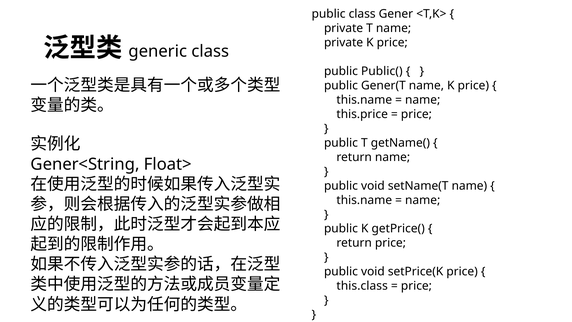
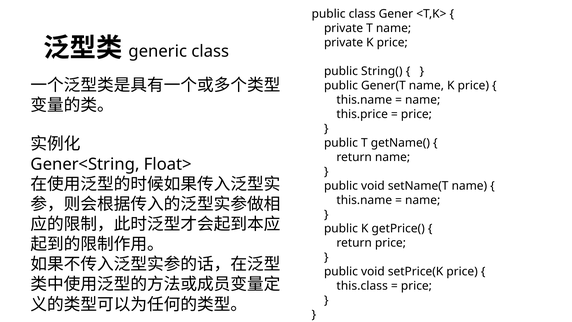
Public(: Public( -> String(
